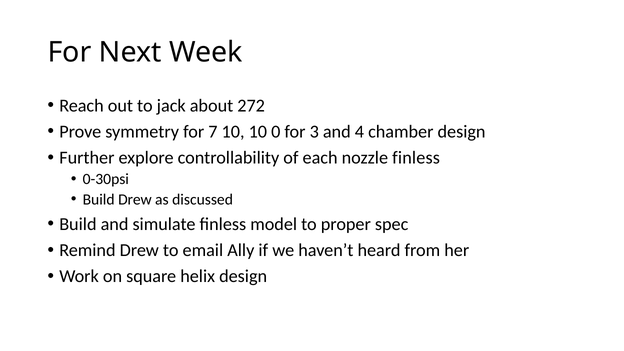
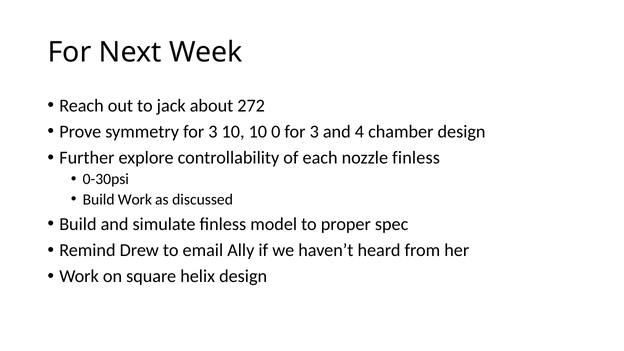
symmetry for 7: 7 -> 3
Build Drew: Drew -> Work
